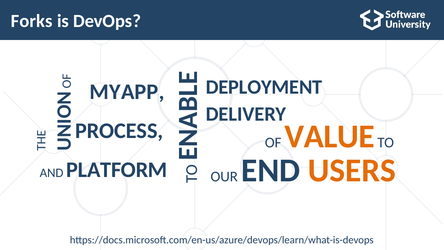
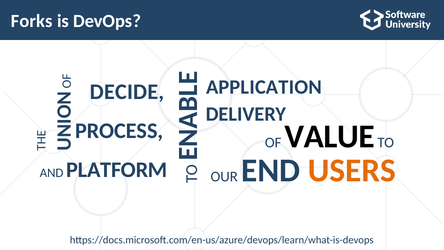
DEPLOYMENT: DEPLOYMENT -> APPLICATION
MYAPP: MYAPP -> DECIDE
VALUE colour: orange -> black
